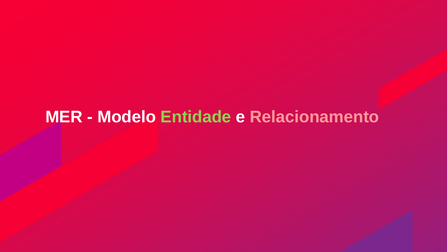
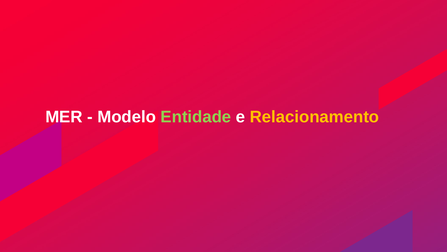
Relacionamento colour: pink -> yellow
